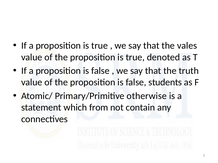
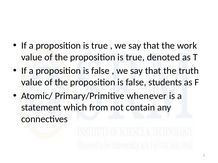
vales: vales -> work
otherwise: otherwise -> whenever
